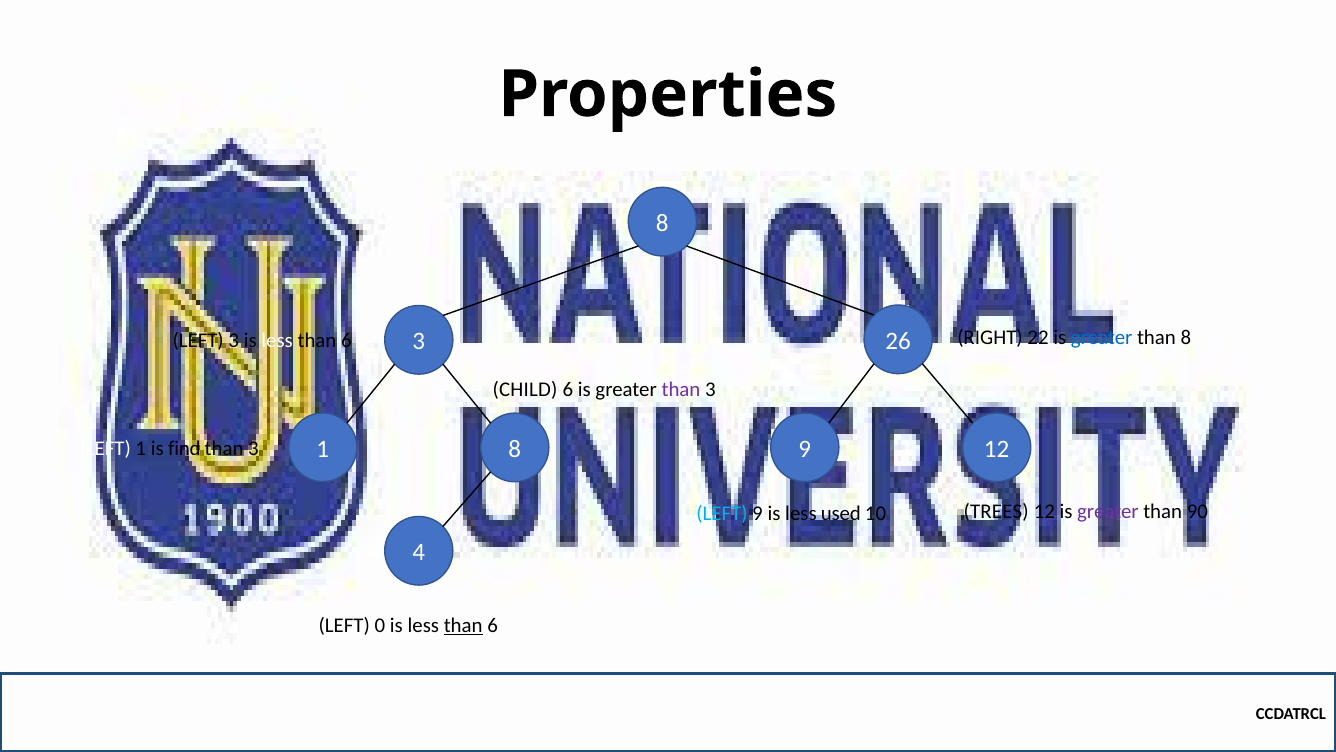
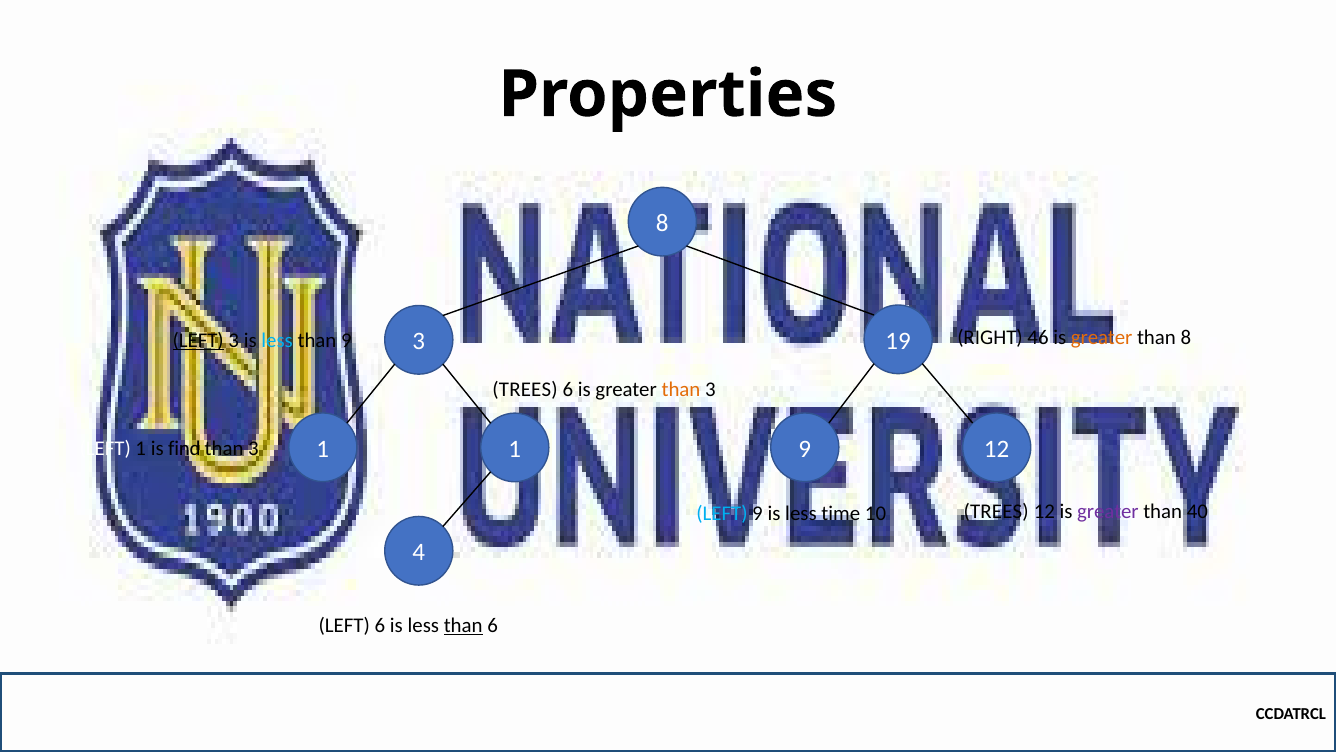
26: 26 -> 19
LEFT at (198, 341) underline: none -> present
less at (277, 341) colour: white -> light blue
6 at (346, 341): 6 -> 9
22: 22 -> 46
greater at (1102, 337) colour: blue -> orange
CHILD at (525, 389): CHILD -> TREES
than at (681, 389) colour: purple -> orange
1 8: 8 -> 1
used: used -> time
90: 90 -> 40
LEFT 0: 0 -> 6
